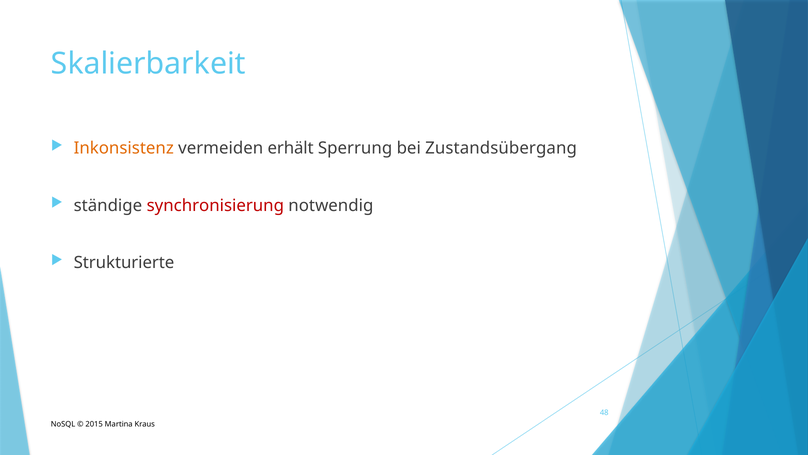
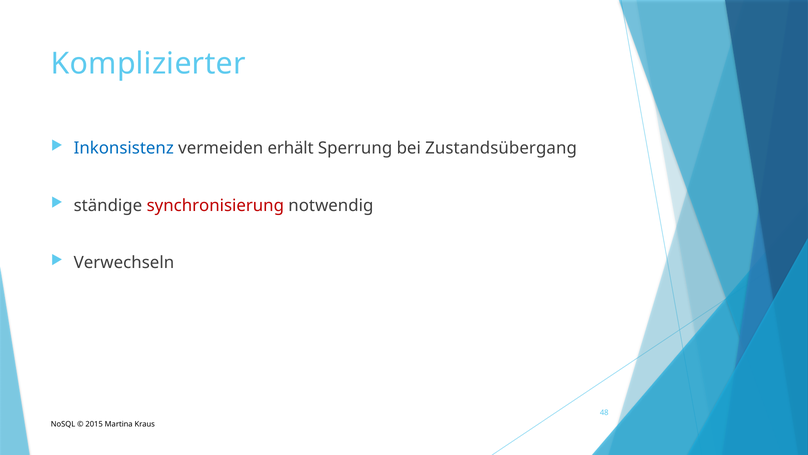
Skalierbarkeit: Skalierbarkeit -> Komplizierter
Inkonsistenz colour: orange -> blue
Strukturierte: Strukturierte -> Verwechseln
